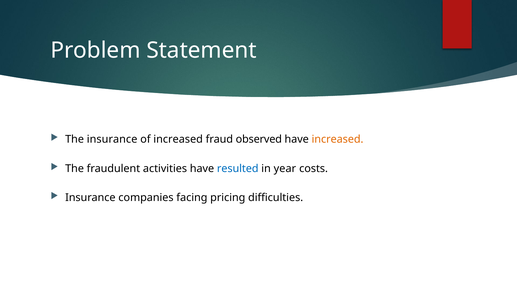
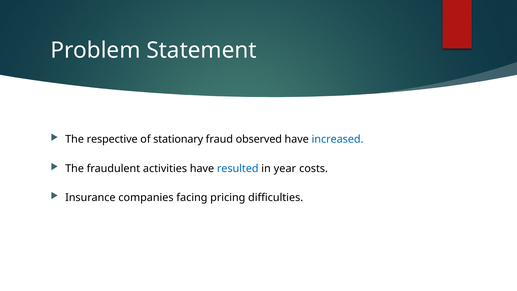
The insurance: insurance -> respective
of increased: increased -> stationary
increased at (338, 139) colour: orange -> blue
